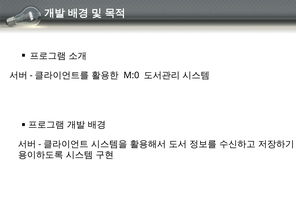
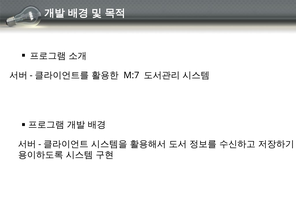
M:0: M:0 -> M:7
